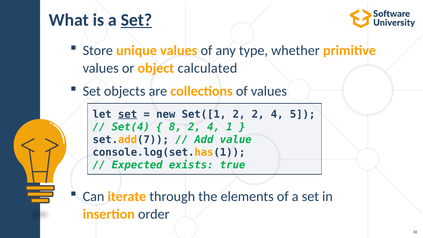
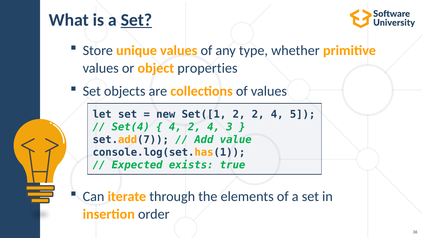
calculated: calculated -> properties
set at (128, 114) underline: present -> none
8 at (175, 127): 8 -> 4
1: 1 -> 3
